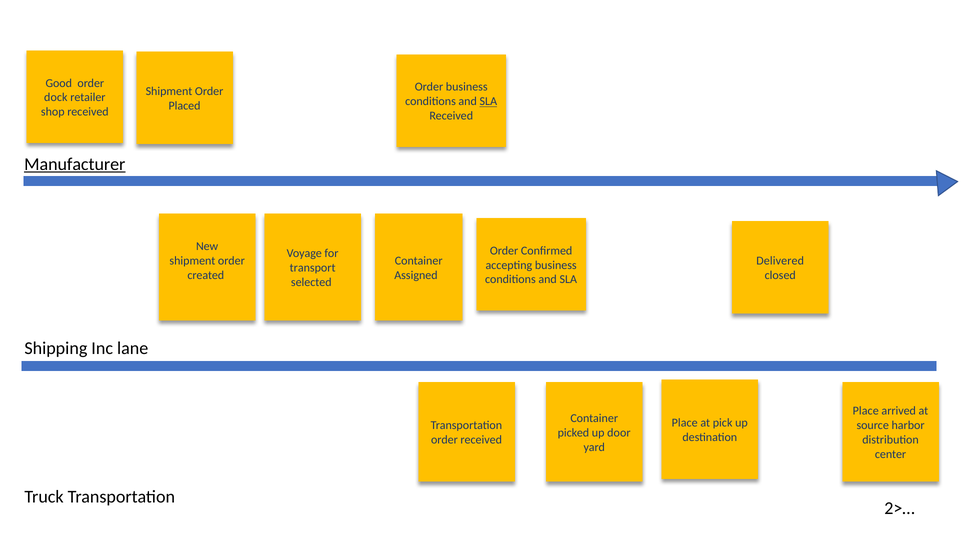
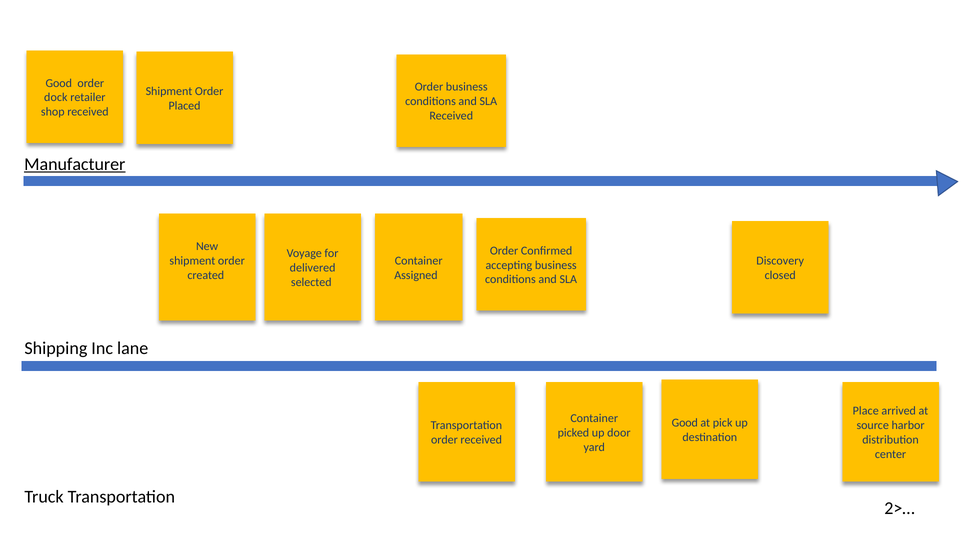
SLA at (488, 101) underline: present -> none
Delivered: Delivered -> Discovery
transport: transport -> delivered
Place at (685, 423): Place -> Good
